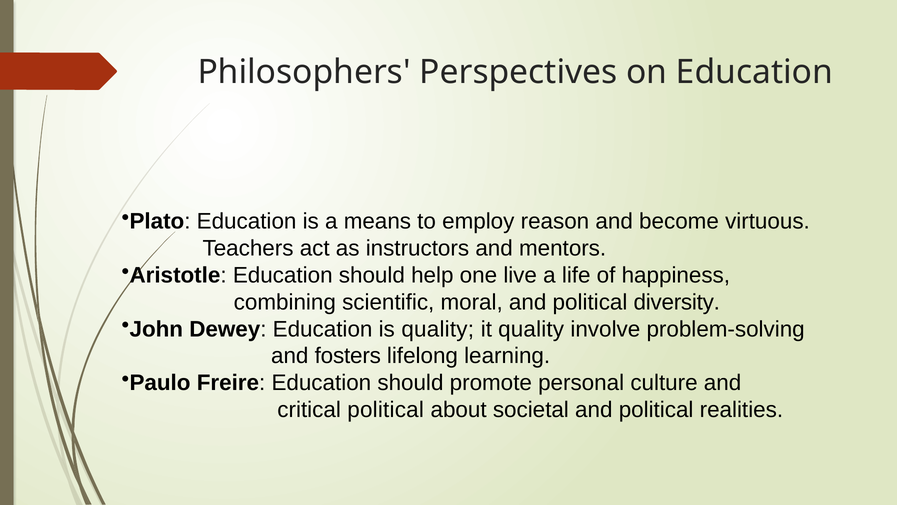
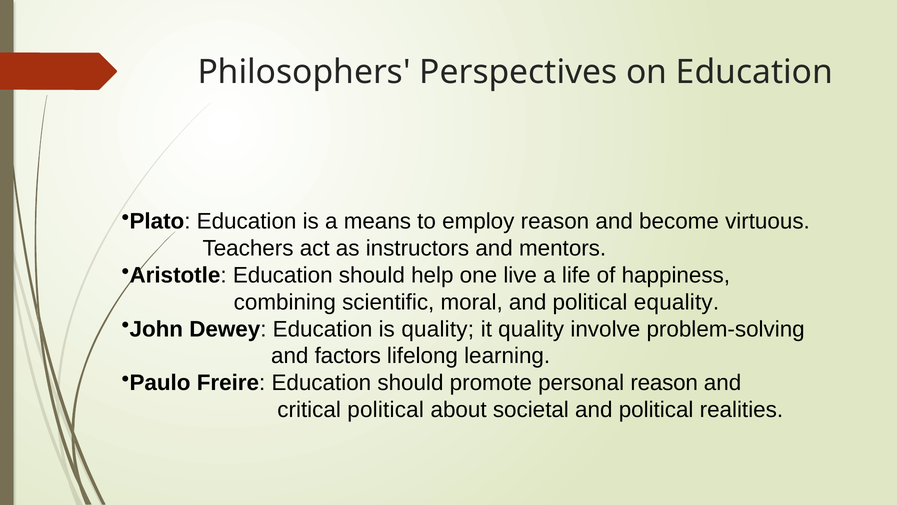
diversity: diversity -> equality
fosters: fosters -> factors
personal culture: culture -> reason
